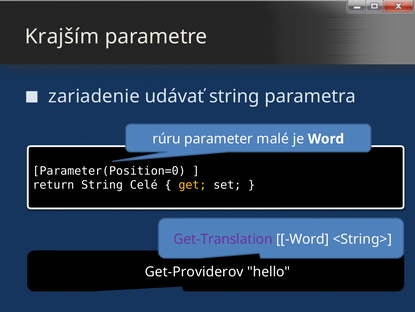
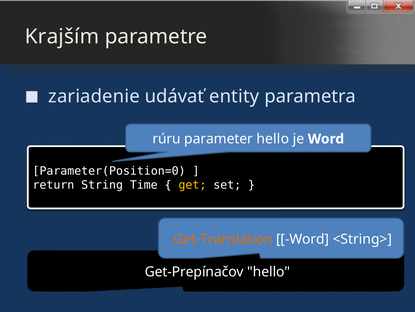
udávať string: string -> entity
parameter malé: malé -> hello
Celé: Celé -> Time
Get-Translation colour: purple -> orange
Get-Providerov: Get-Providerov -> Get-Prepínačov
